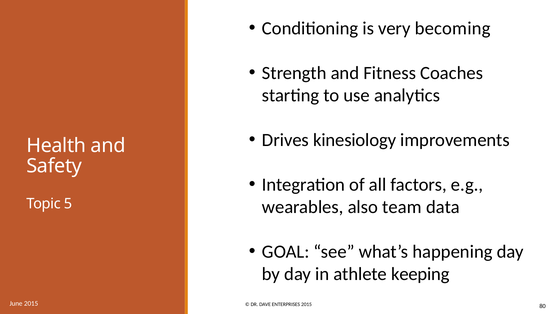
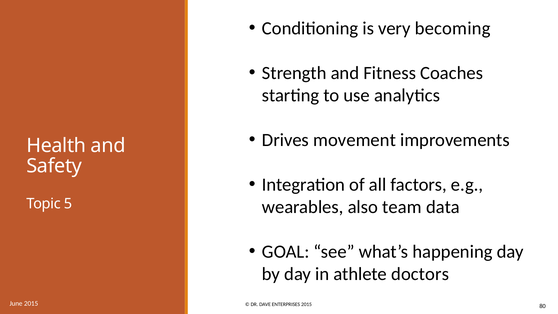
kinesiology: kinesiology -> movement
keeping: keeping -> doctors
